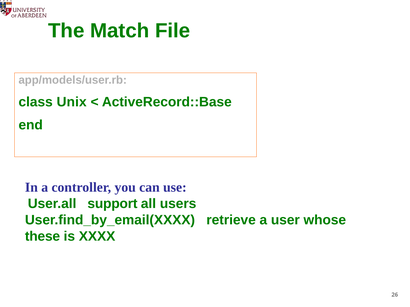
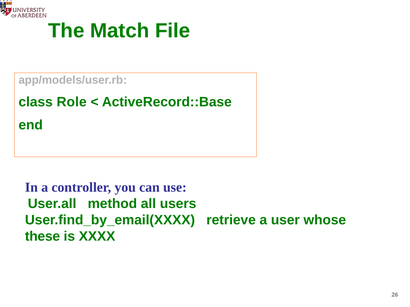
Unix: Unix -> Role
support: support -> method
